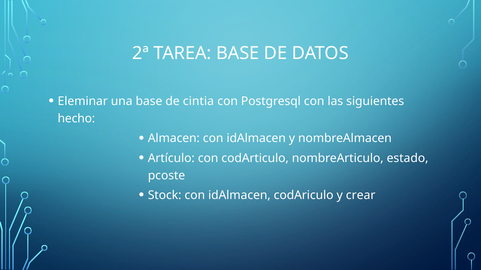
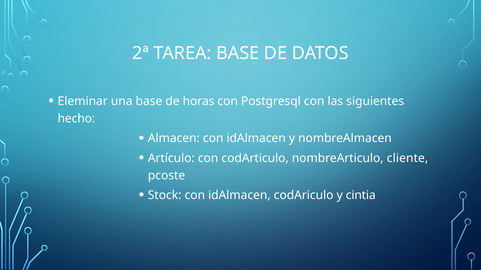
cintia: cintia -> horas
estado: estado -> cliente
crear: crear -> cintia
